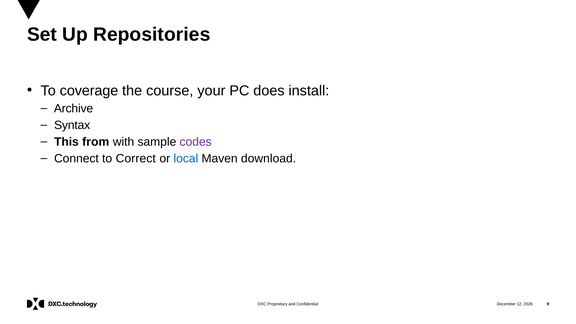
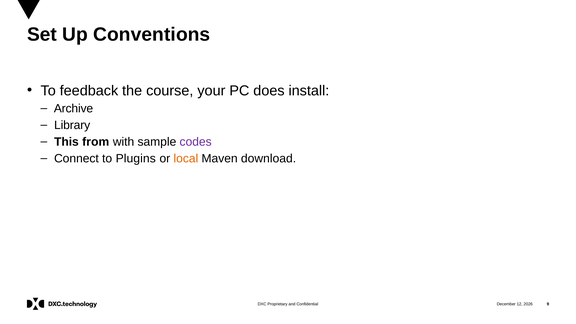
Repositories: Repositories -> Conventions
coverage: coverage -> feedback
Syntax: Syntax -> Library
Correct: Correct -> Plugins
local colour: blue -> orange
